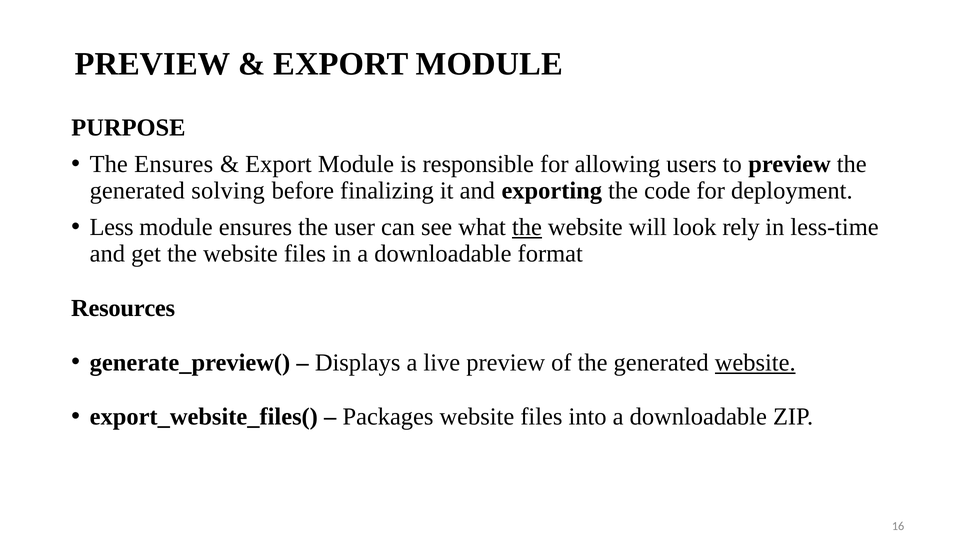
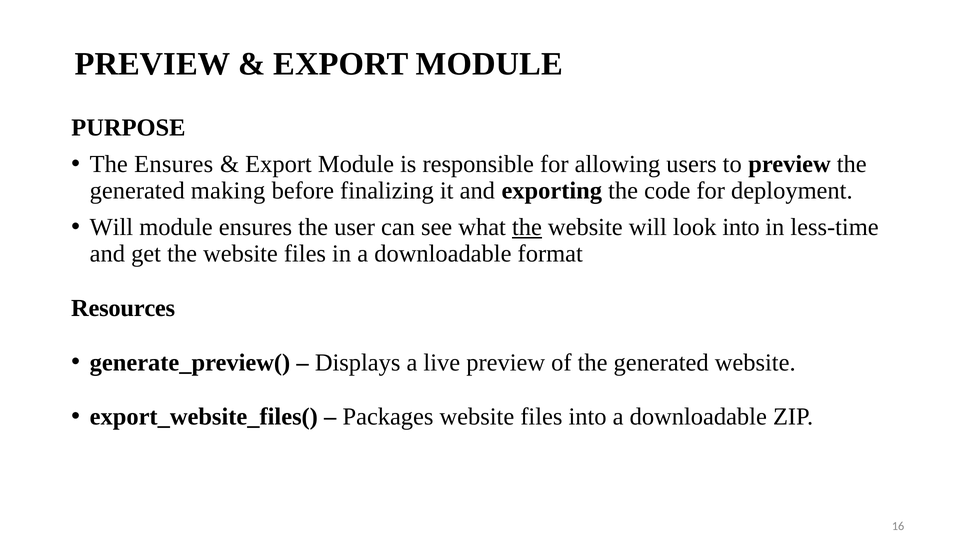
solving: solving -> making
Less at (112, 227): Less -> Will
look rely: rely -> into
website at (755, 362) underline: present -> none
